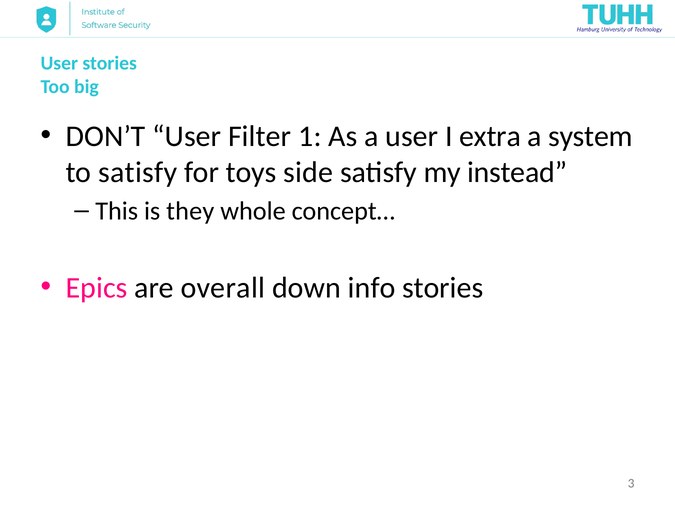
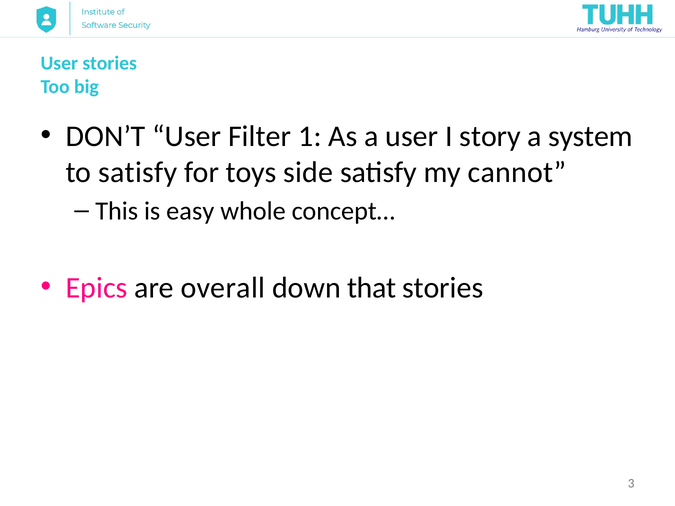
extra: extra -> story
instead: instead -> cannot
they: they -> easy
info: info -> that
